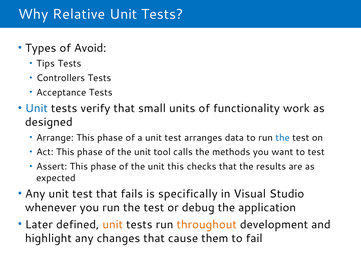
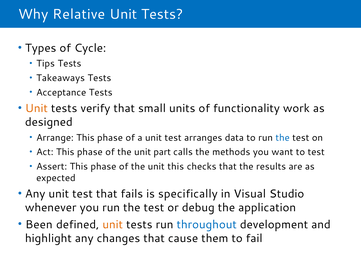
Avoid: Avoid -> Cycle
Controllers: Controllers -> Takeaways
Unit at (36, 108) colour: blue -> orange
tool: tool -> part
Later: Later -> Been
throughout colour: orange -> blue
